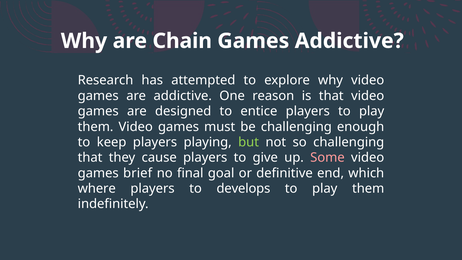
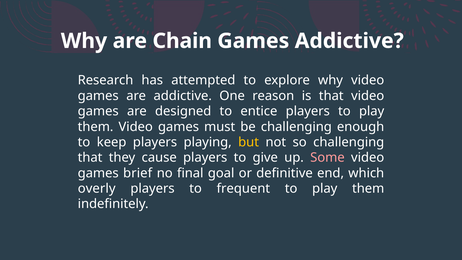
but colour: light green -> yellow
where: where -> overly
develops: develops -> frequent
